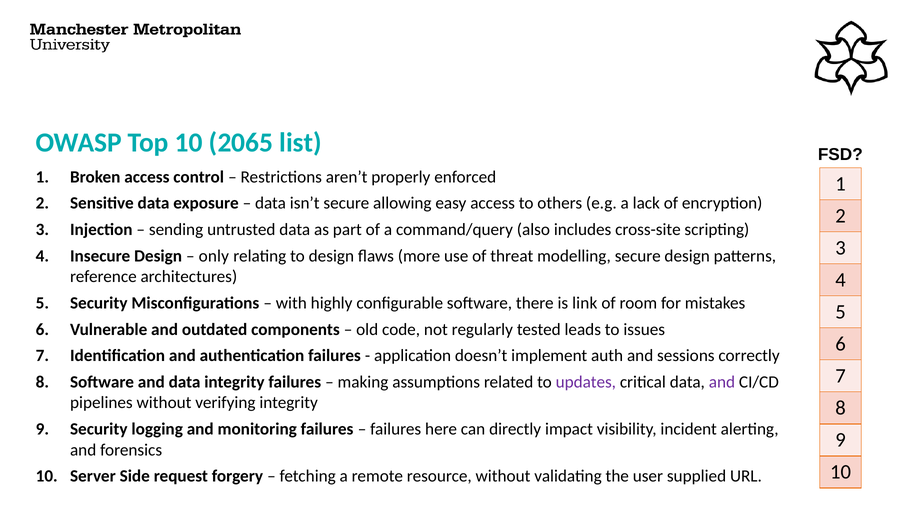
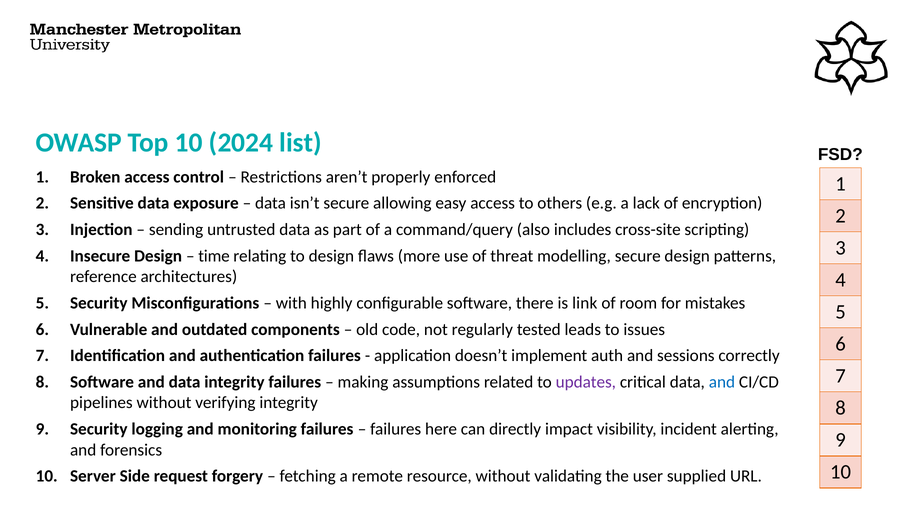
2065: 2065 -> 2024
only: only -> time
and at (722, 382) colour: purple -> blue
